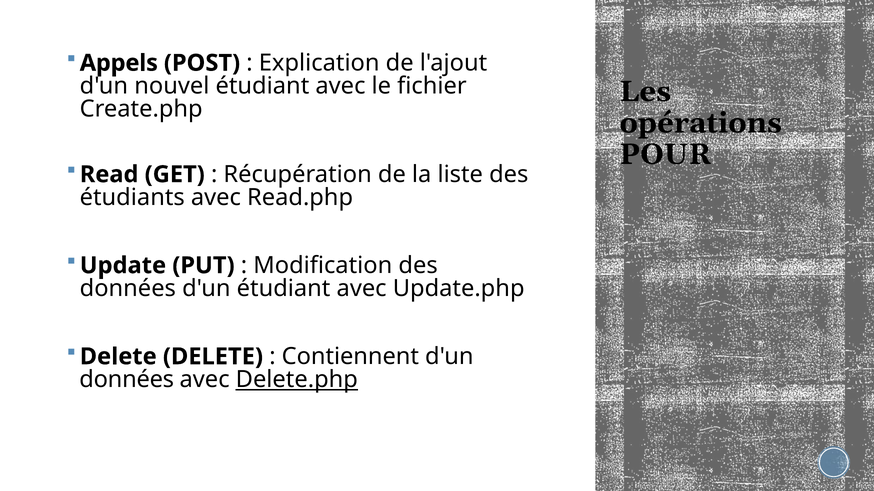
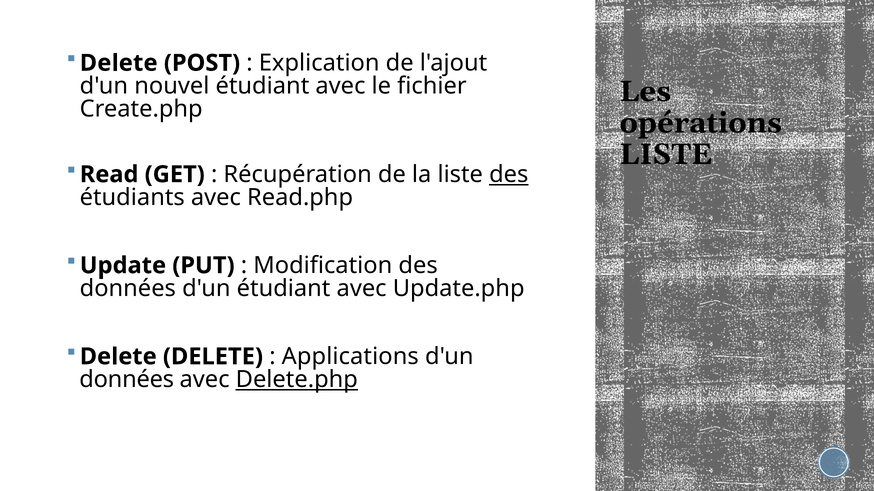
Appels at (119, 63): Appels -> Delete
POUR at (666, 154): POUR -> LISTE
des at (509, 175) underline: none -> present
Contiennent: Contiennent -> Applications
